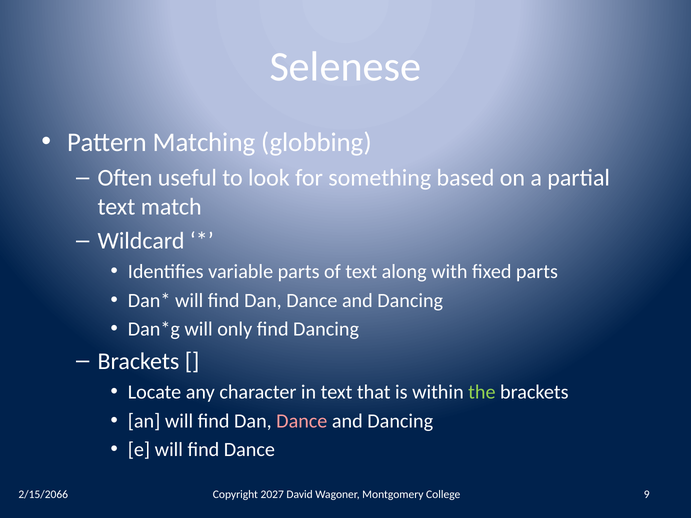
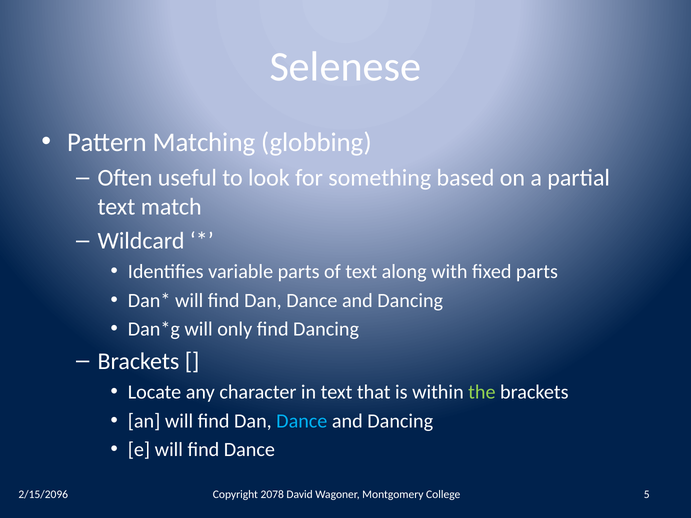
Dance at (302, 421) colour: pink -> light blue
2/15/2066: 2/15/2066 -> 2/15/2096
2027: 2027 -> 2078
9: 9 -> 5
